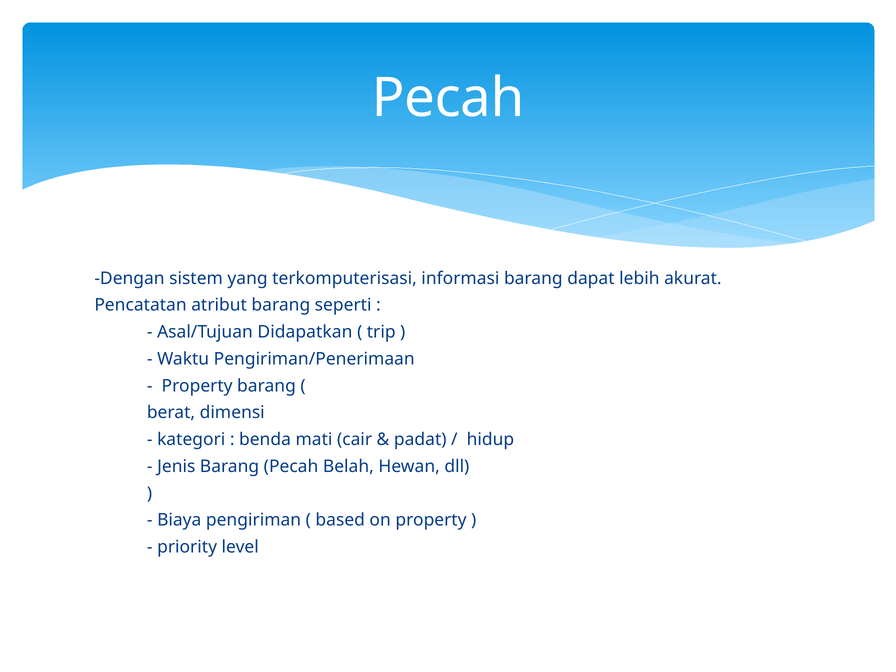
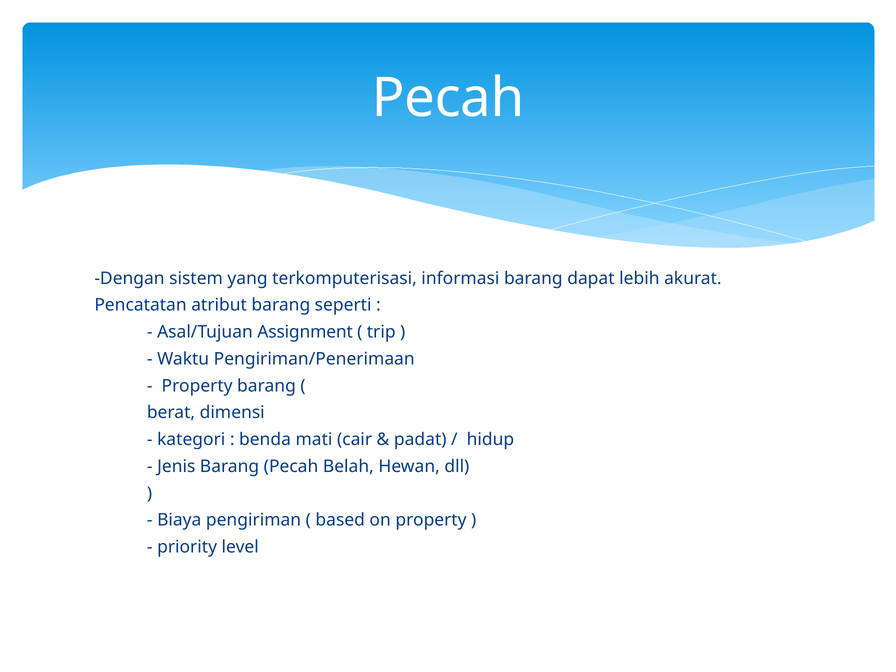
Didapatkan: Didapatkan -> Assignment
